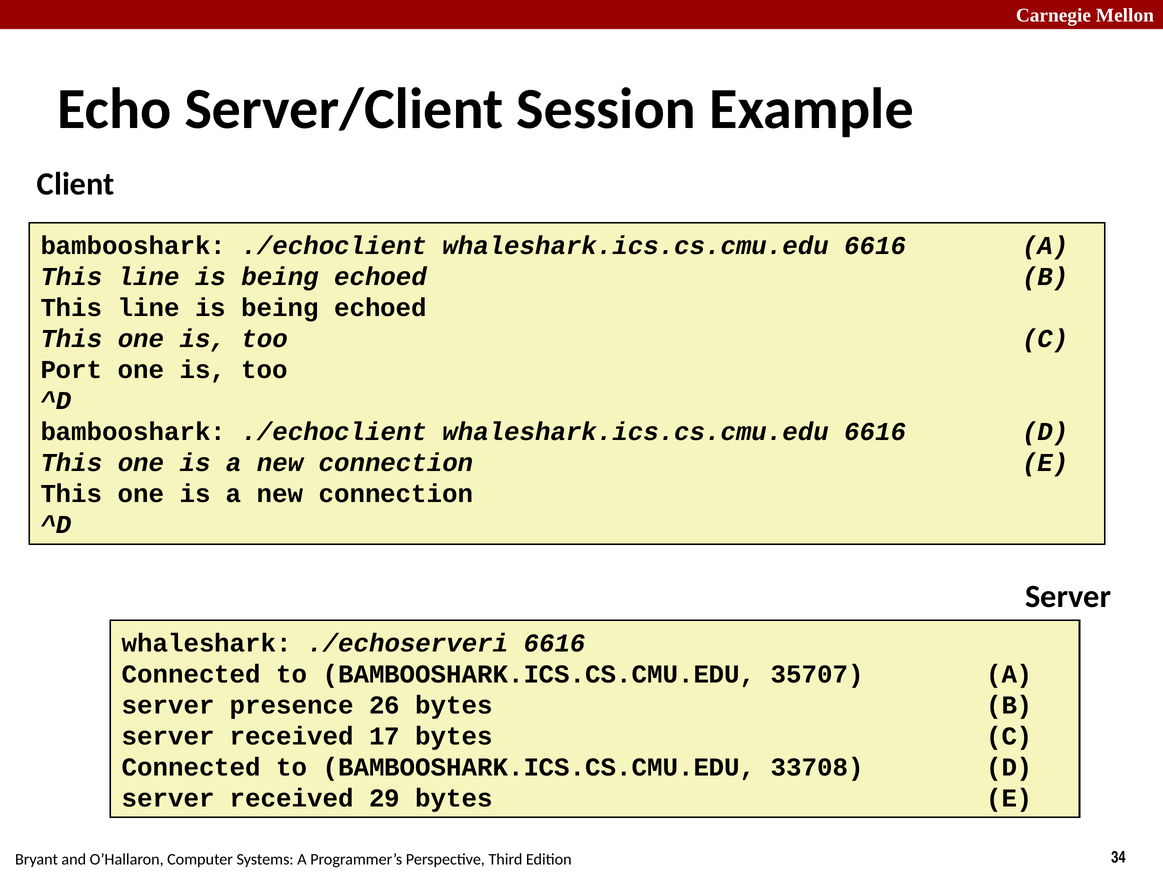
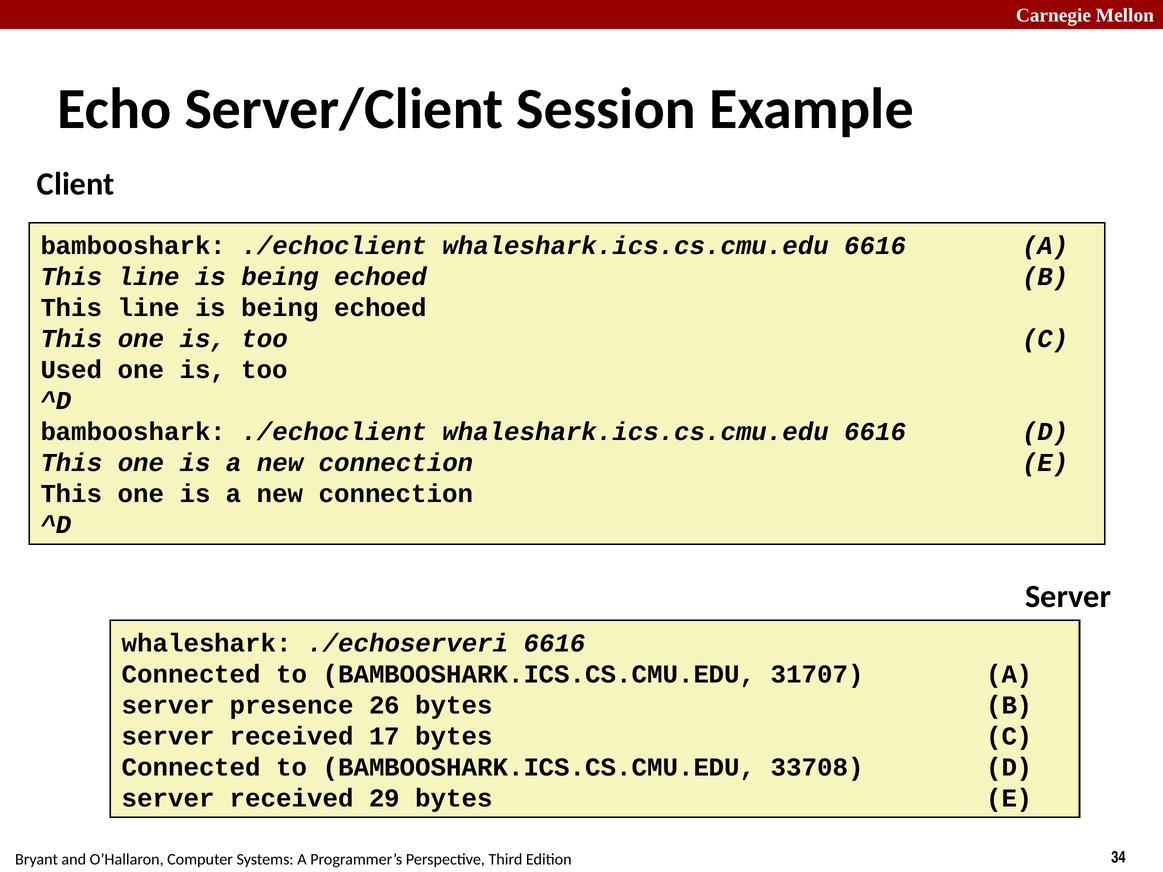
Port: Port -> Used
35707: 35707 -> 31707
